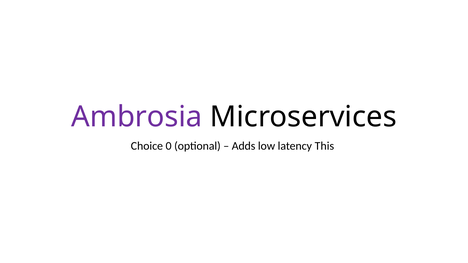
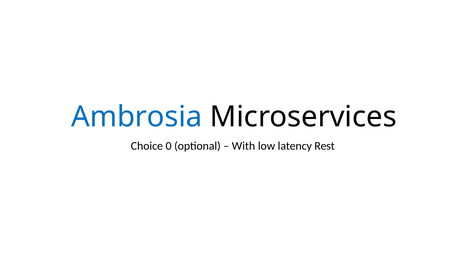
Ambrosia colour: purple -> blue
Adds: Adds -> With
This: This -> Rest
